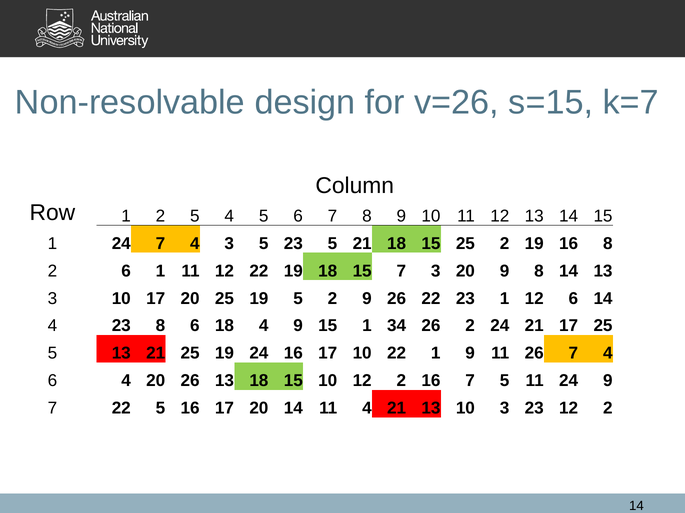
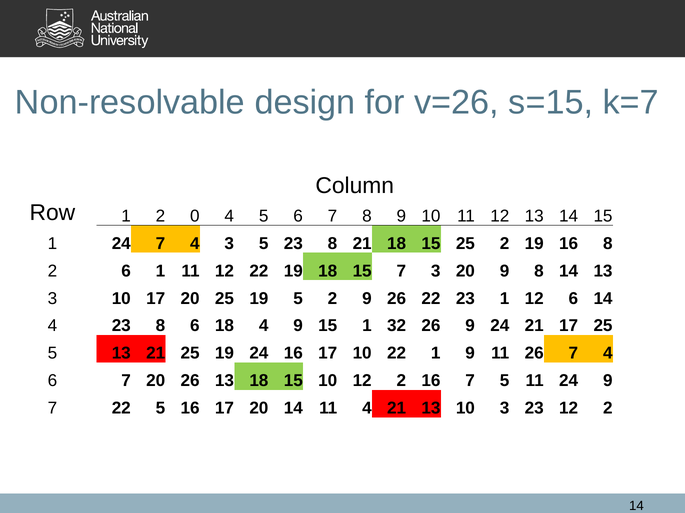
2 5: 5 -> 0
5 23 5: 5 -> 8
34: 34 -> 32
26 2: 2 -> 9
4 at (126, 381): 4 -> 7
